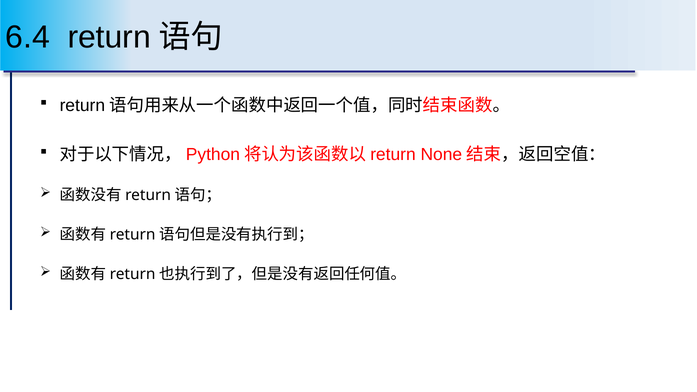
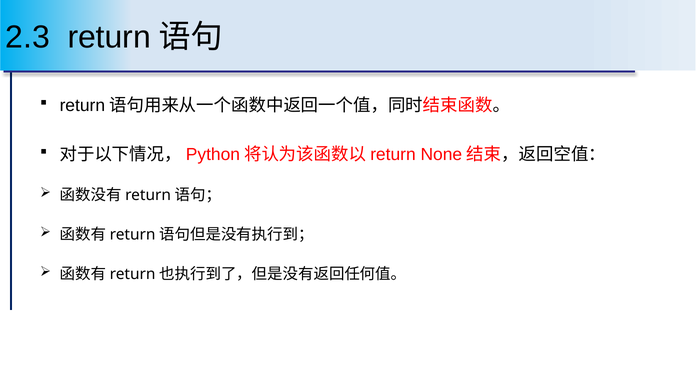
6.4: 6.4 -> 2.3
